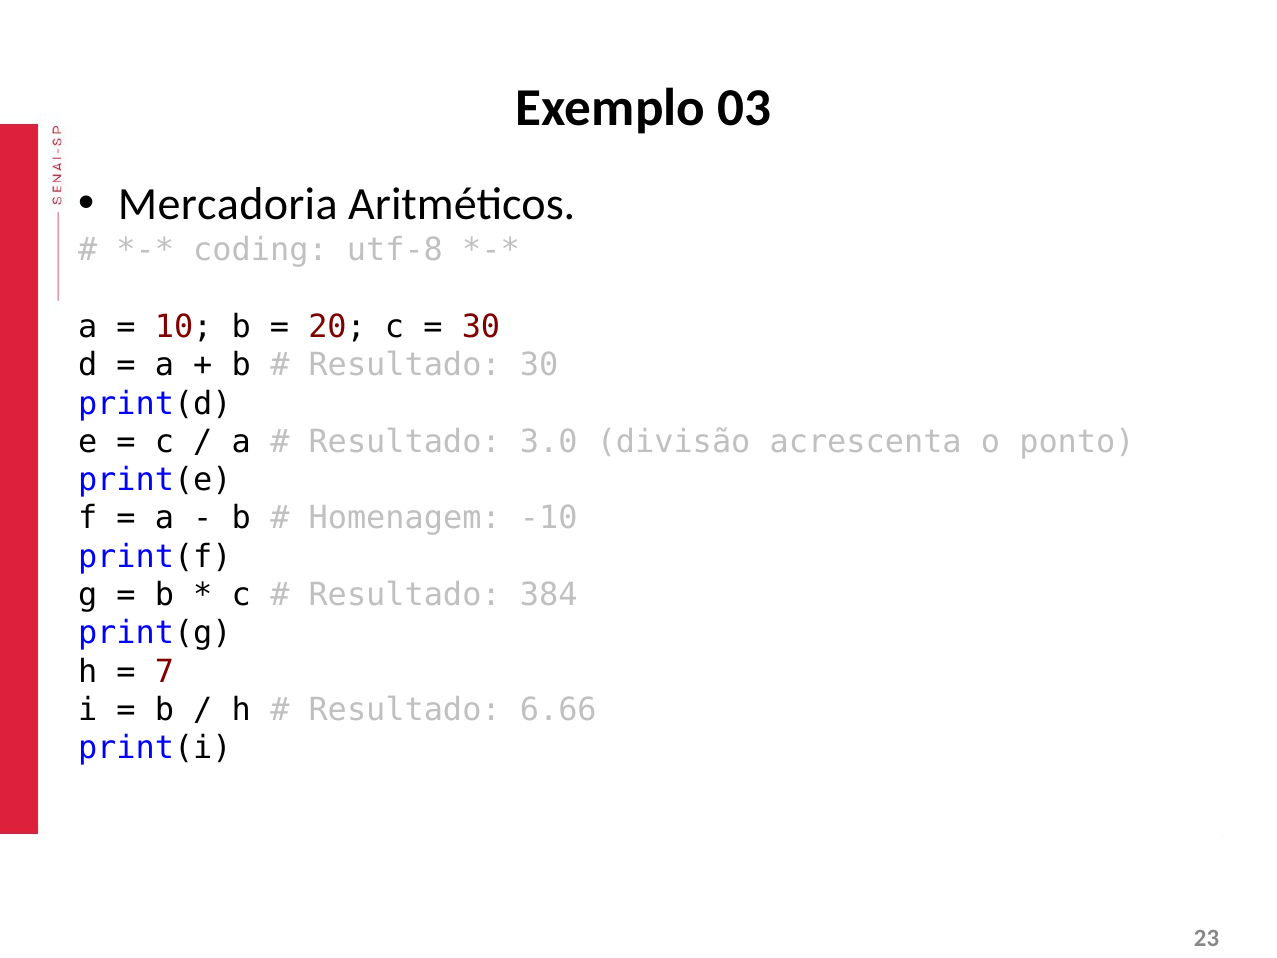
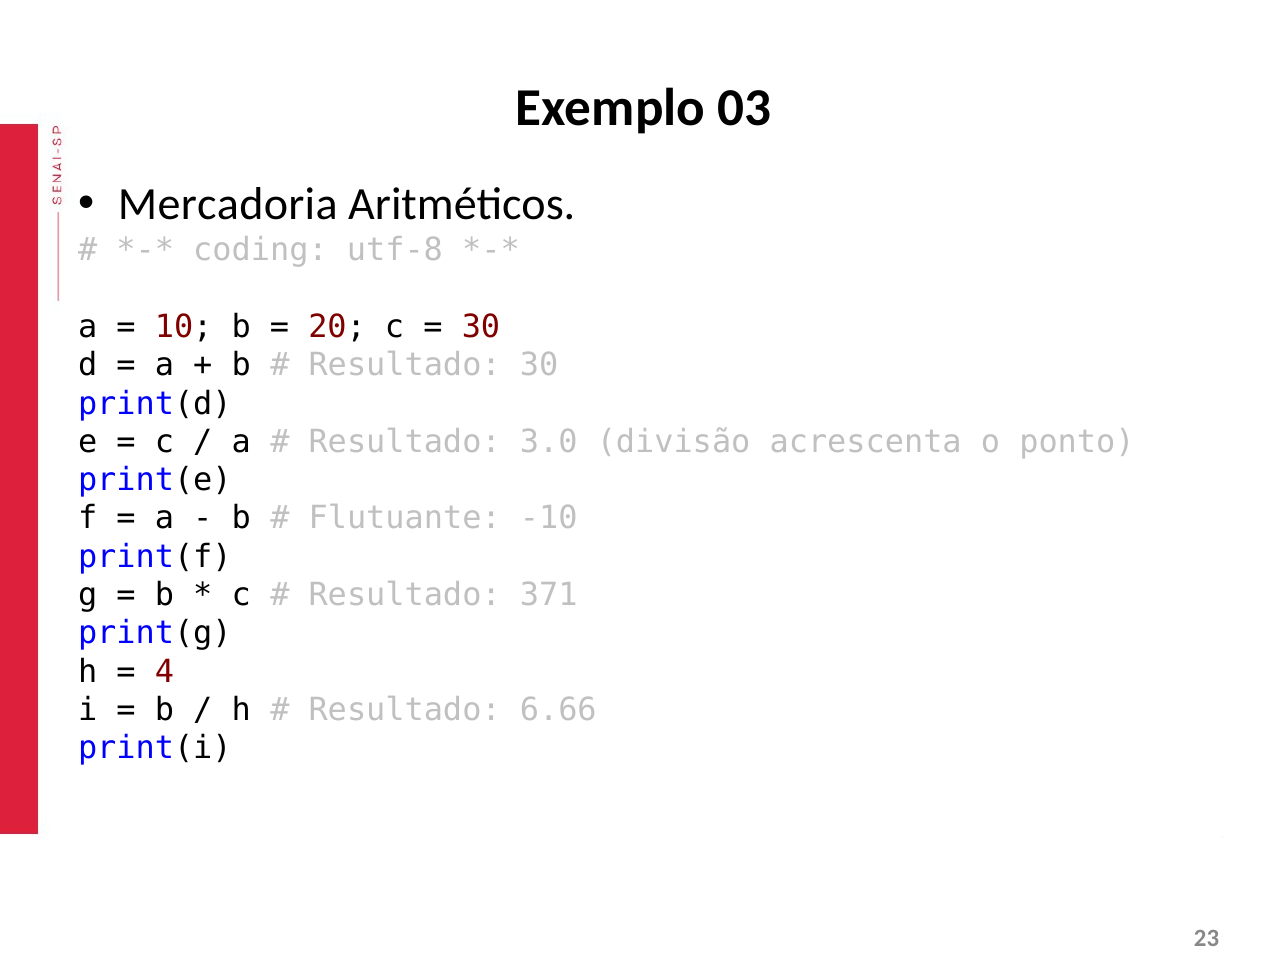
Homenagem: Homenagem -> Flutuante
384: 384 -> 371
7: 7 -> 4
